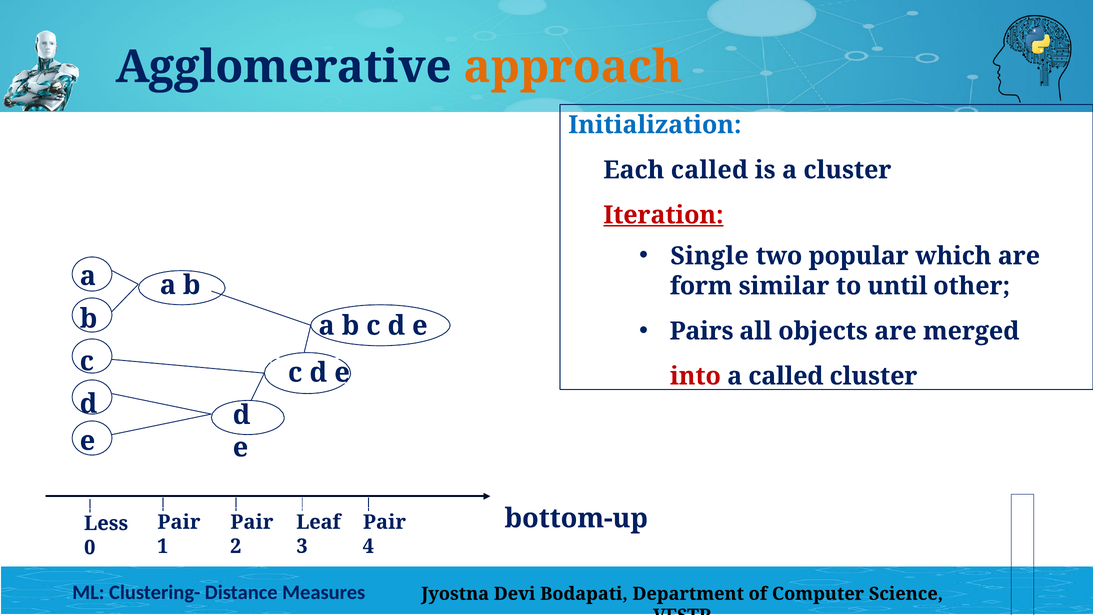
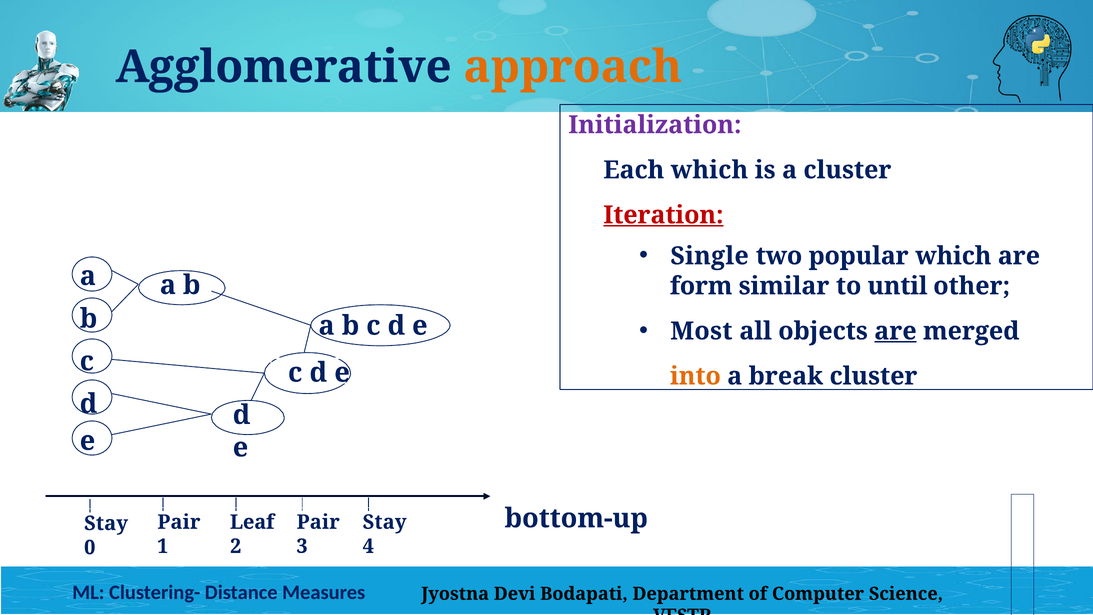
Initialization colour: blue -> purple
Each called: called -> which
Pairs: Pairs -> Most
are at (895, 331) underline: none -> present
into colour: red -> orange
a called: called -> break
Pair at (252, 522): Pair -> Leaf
Leaf at (318, 522): Leaf -> Pair
Pair at (385, 522): Pair -> Stay
Less at (106, 523): Less -> Stay
